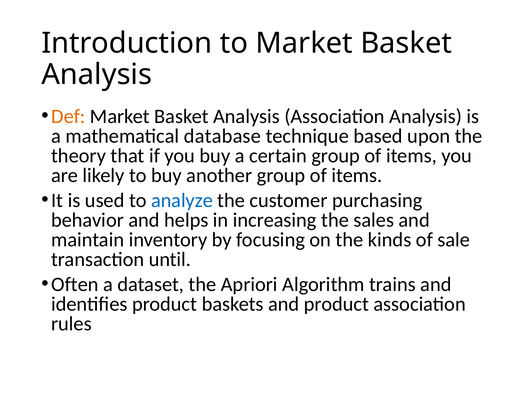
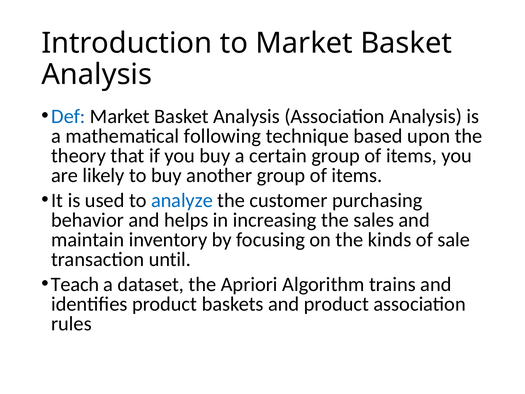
Def colour: orange -> blue
database: database -> following
Often: Often -> Teach
